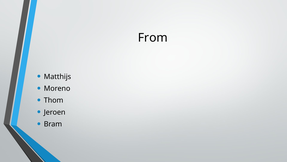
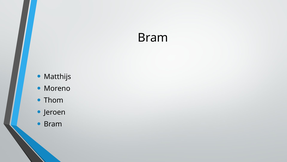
From at (153, 38): From -> Bram
